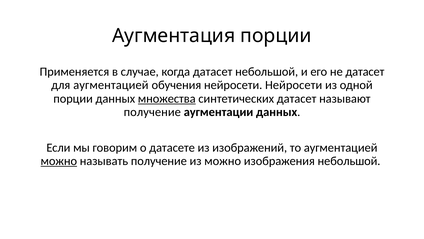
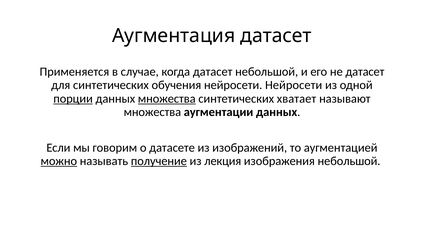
Аугментация порции: порции -> датасет
для аугментацией: аугментацией -> синтетических
порции at (73, 98) underline: none -> present
синтетических датасет: датасет -> хватает
получение at (152, 112): получение -> множества
получение at (159, 161) underline: none -> present
из можно: можно -> лекция
